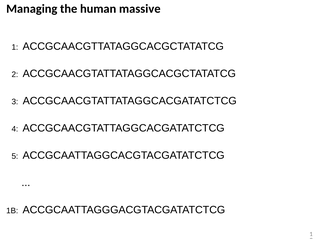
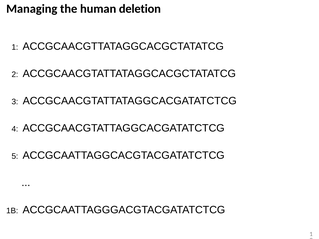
massive: massive -> deletion
